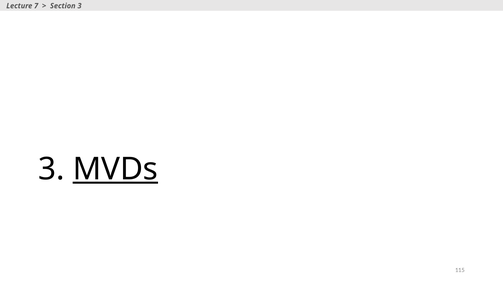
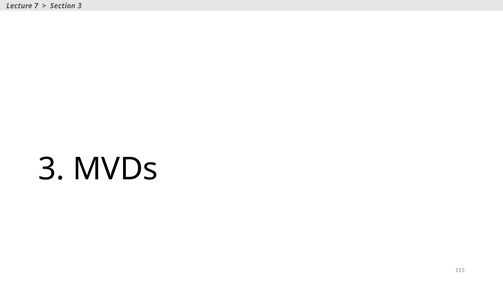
MVDs underline: present -> none
